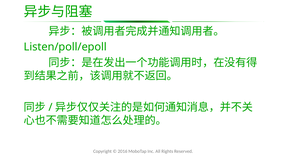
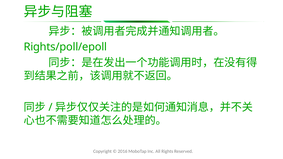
Listen/poll/epoll: Listen/poll/epoll -> Rights/poll/epoll
